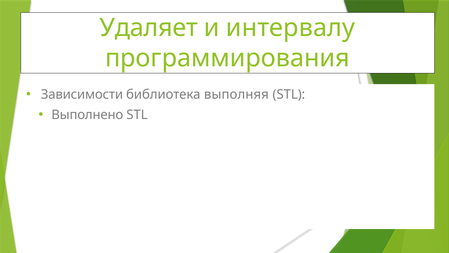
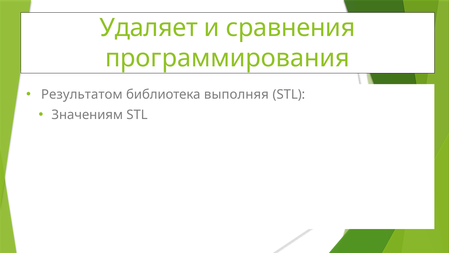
интервалу: интервалу -> сравнения
Зависимости: Зависимости -> Результатом
Выполнено: Выполнено -> Значениям
